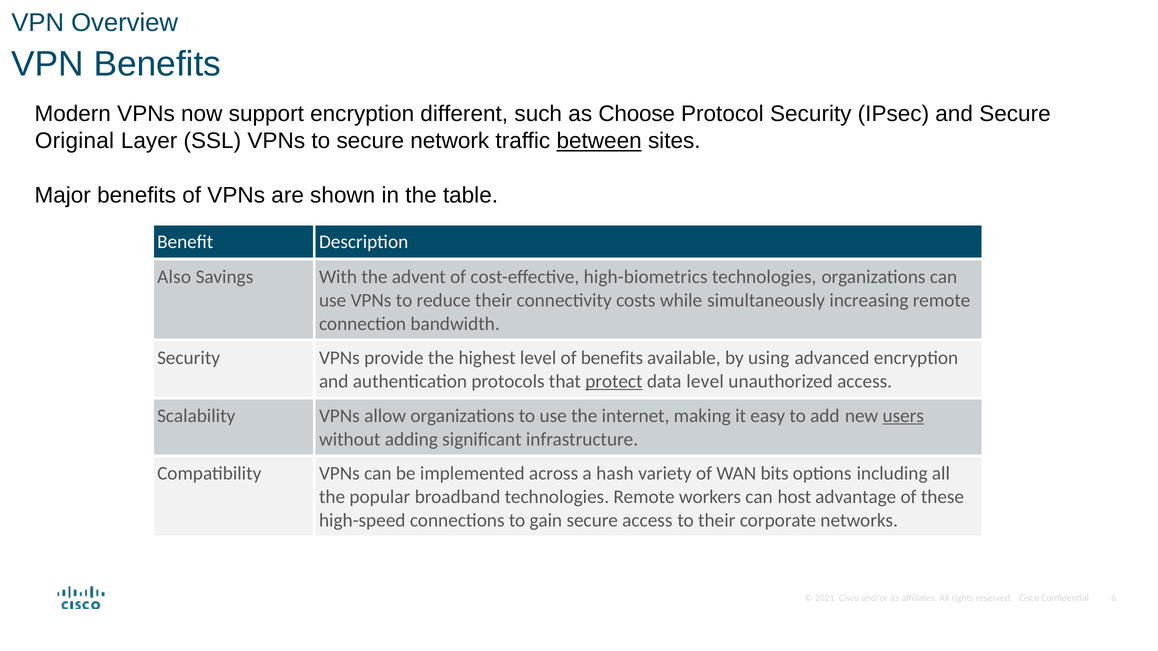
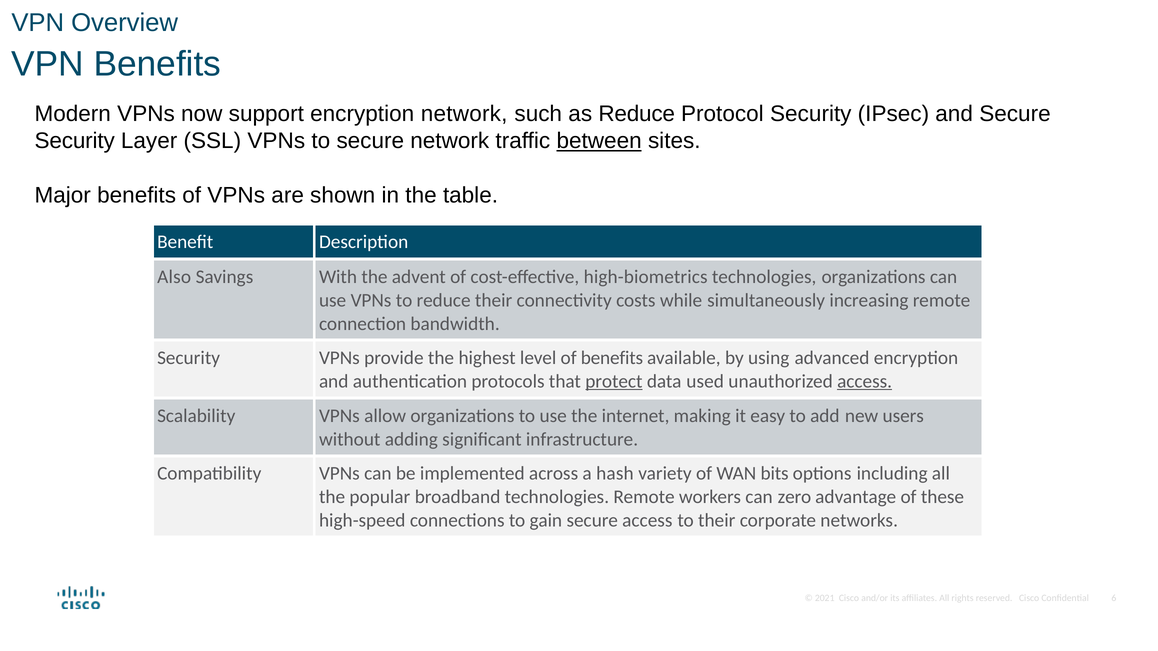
encryption different: different -> network
as Choose: Choose -> Reduce
Original at (74, 141): Original -> Security
data level: level -> used
access at (865, 382) underline: none -> present
users underline: present -> none
host: host -> zero
